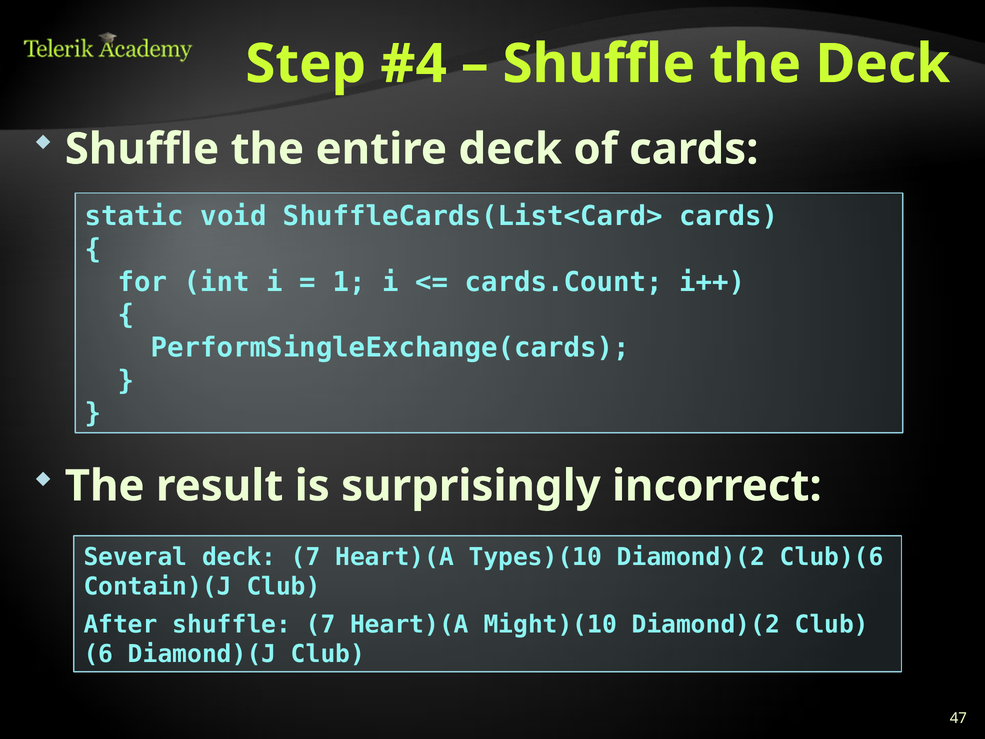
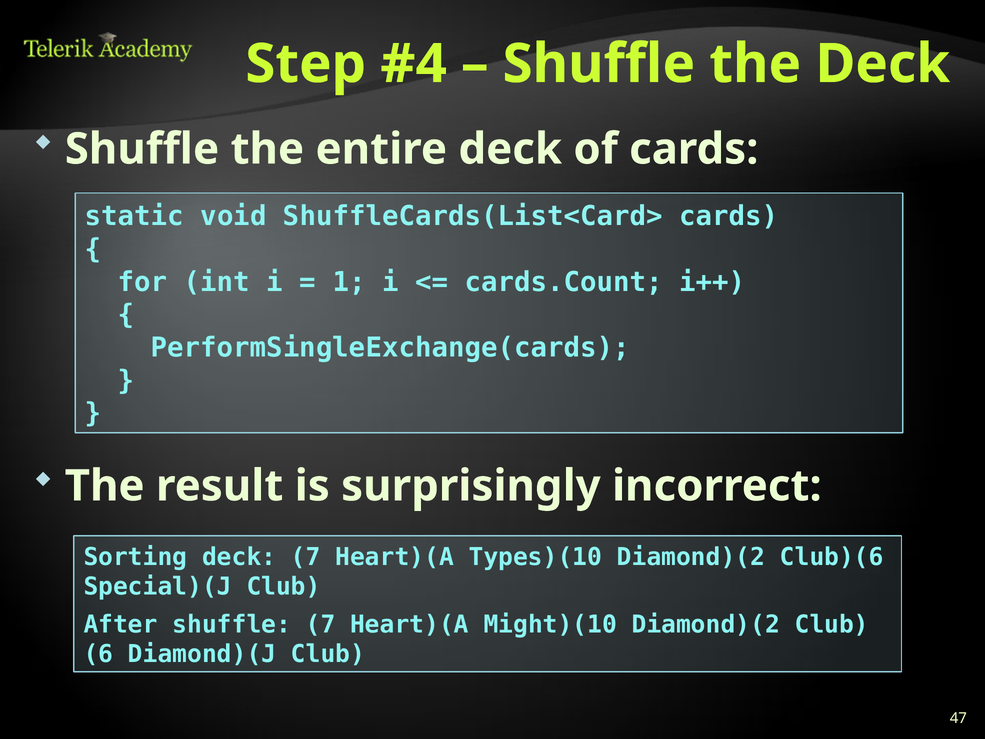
Several: Several -> Sorting
Contain)(J: Contain)(J -> Special)(J
